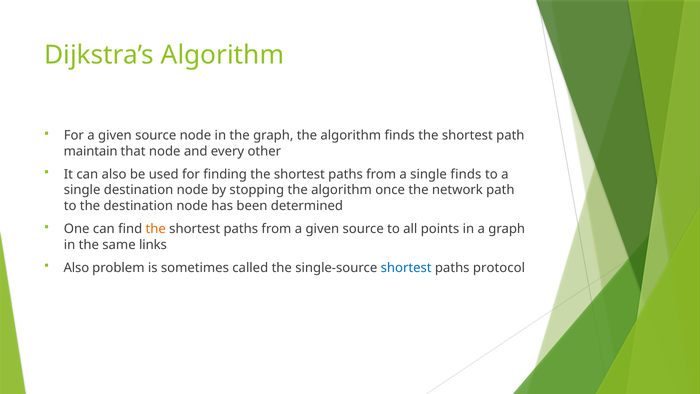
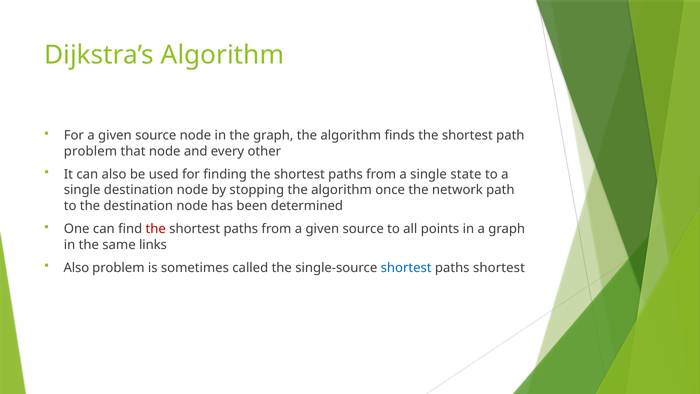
maintain at (91, 151): maintain -> problem
single finds: finds -> state
the at (156, 229) colour: orange -> red
paths protocol: protocol -> shortest
